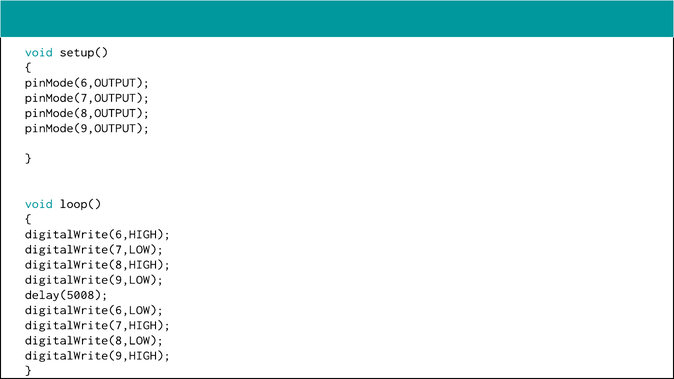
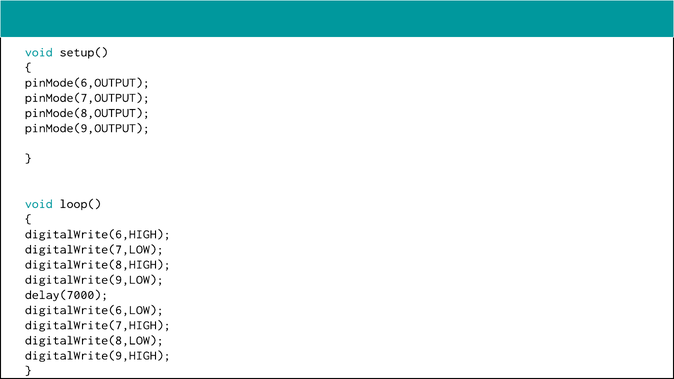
delay(5008: delay(5008 -> delay(7000
